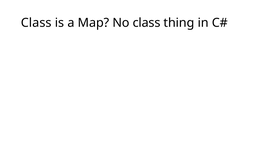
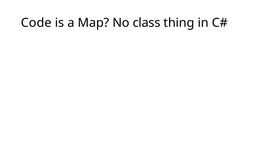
Class at (36, 23): Class -> Code
